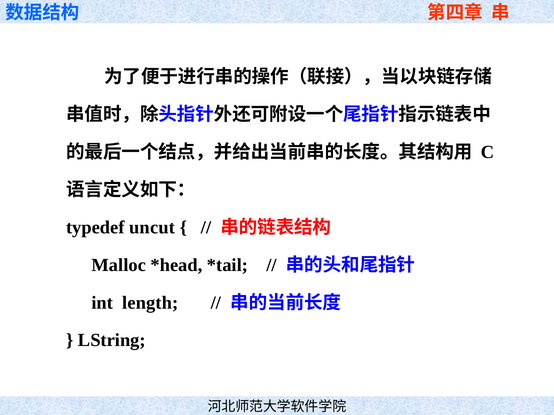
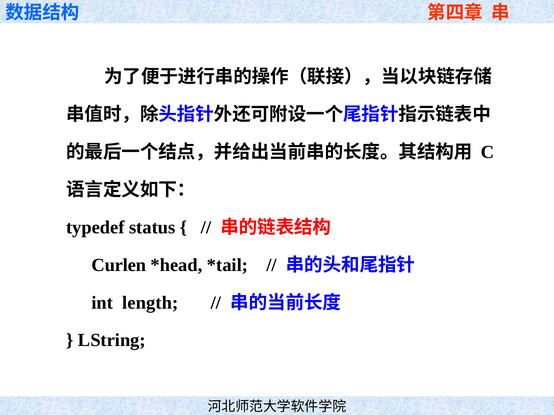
uncut: uncut -> status
Malloc: Malloc -> Curlen
